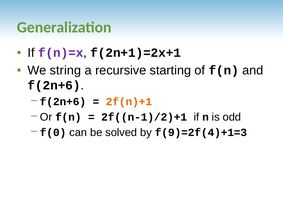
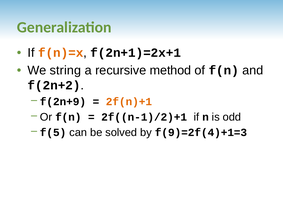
f(n)=x colour: purple -> orange
starting: starting -> method
f(2n+6 at (54, 86): f(2n+6 -> f(2n+2
f(2n+6 at (63, 102): f(2n+6 -> f(2n+9
f(0: f(0 -> f(5
